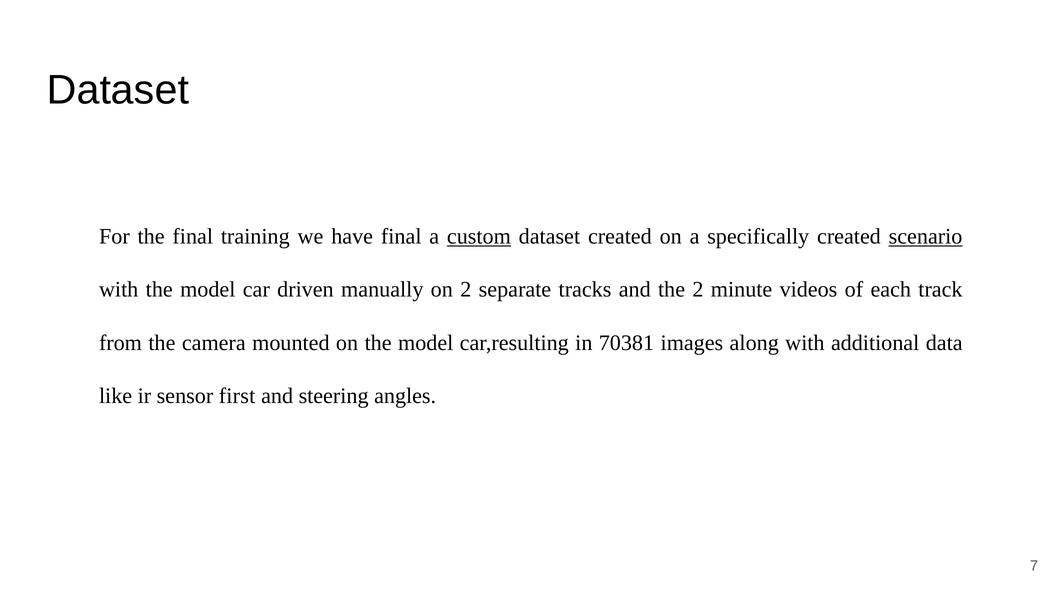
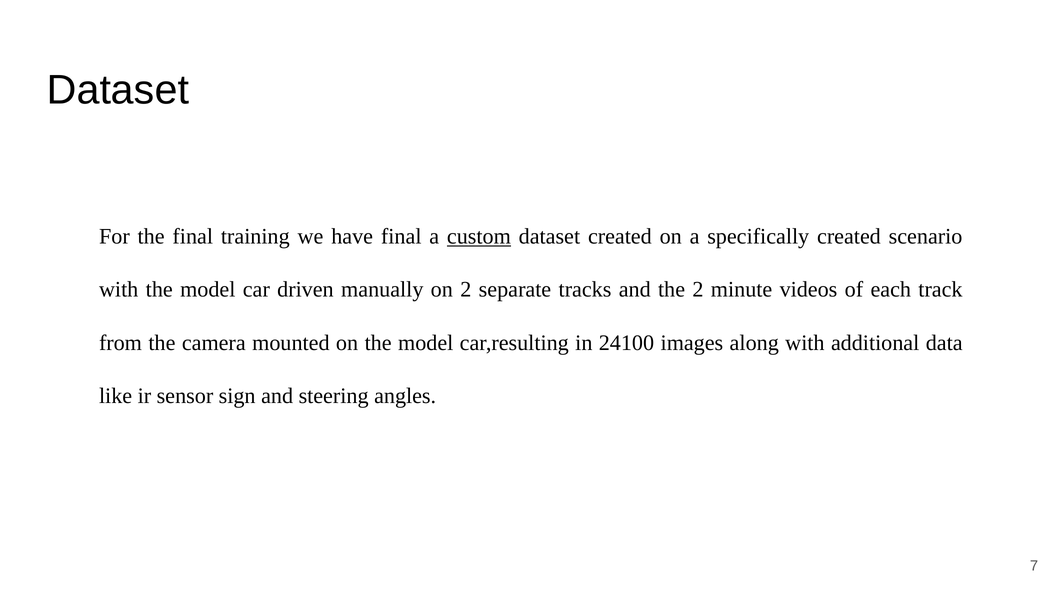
scenario underline: present -> none
70381: 70381 -> 24100
first: first -> sign
